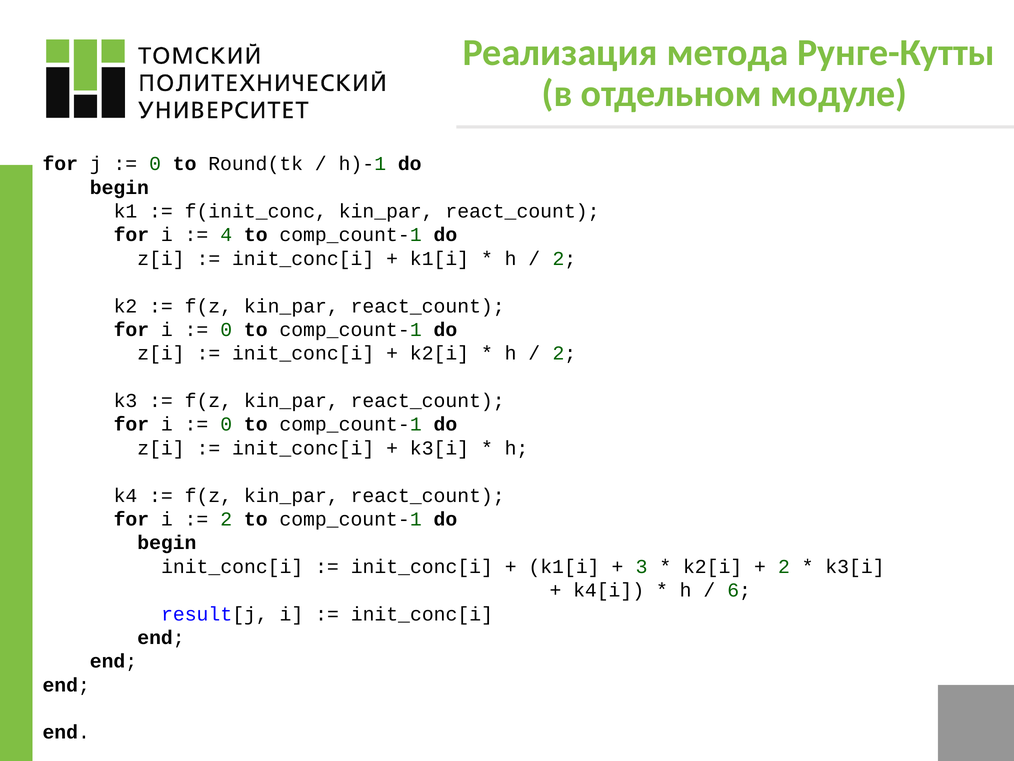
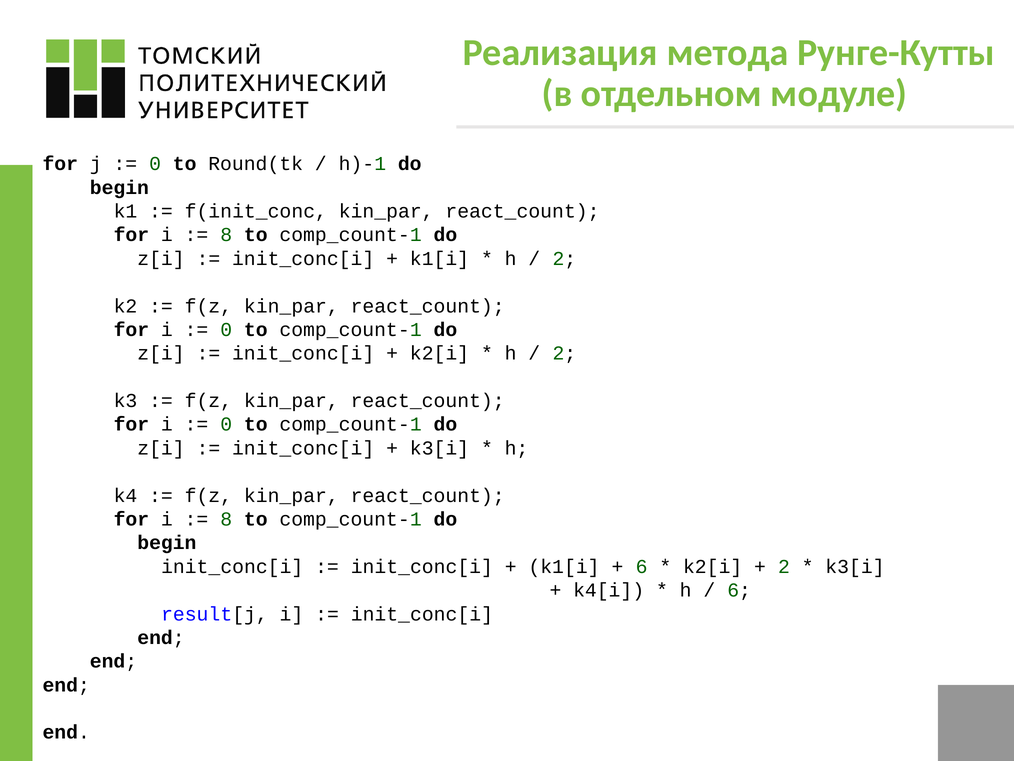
4 at (226, 235): 4 -> 8
2 at (226, 519): 2 -> 8
3 at (642, 566): 3 -> 6
